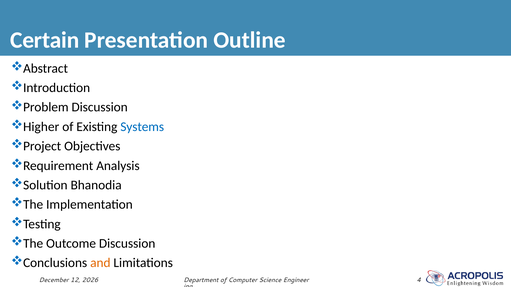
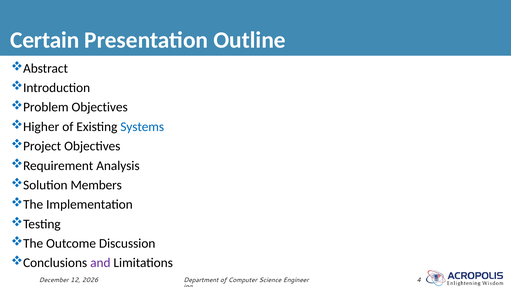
Problem Discussion: Discussion -> Objectives
Bhanodia: Bhanodia -> Members
and colour: orange -> purple
